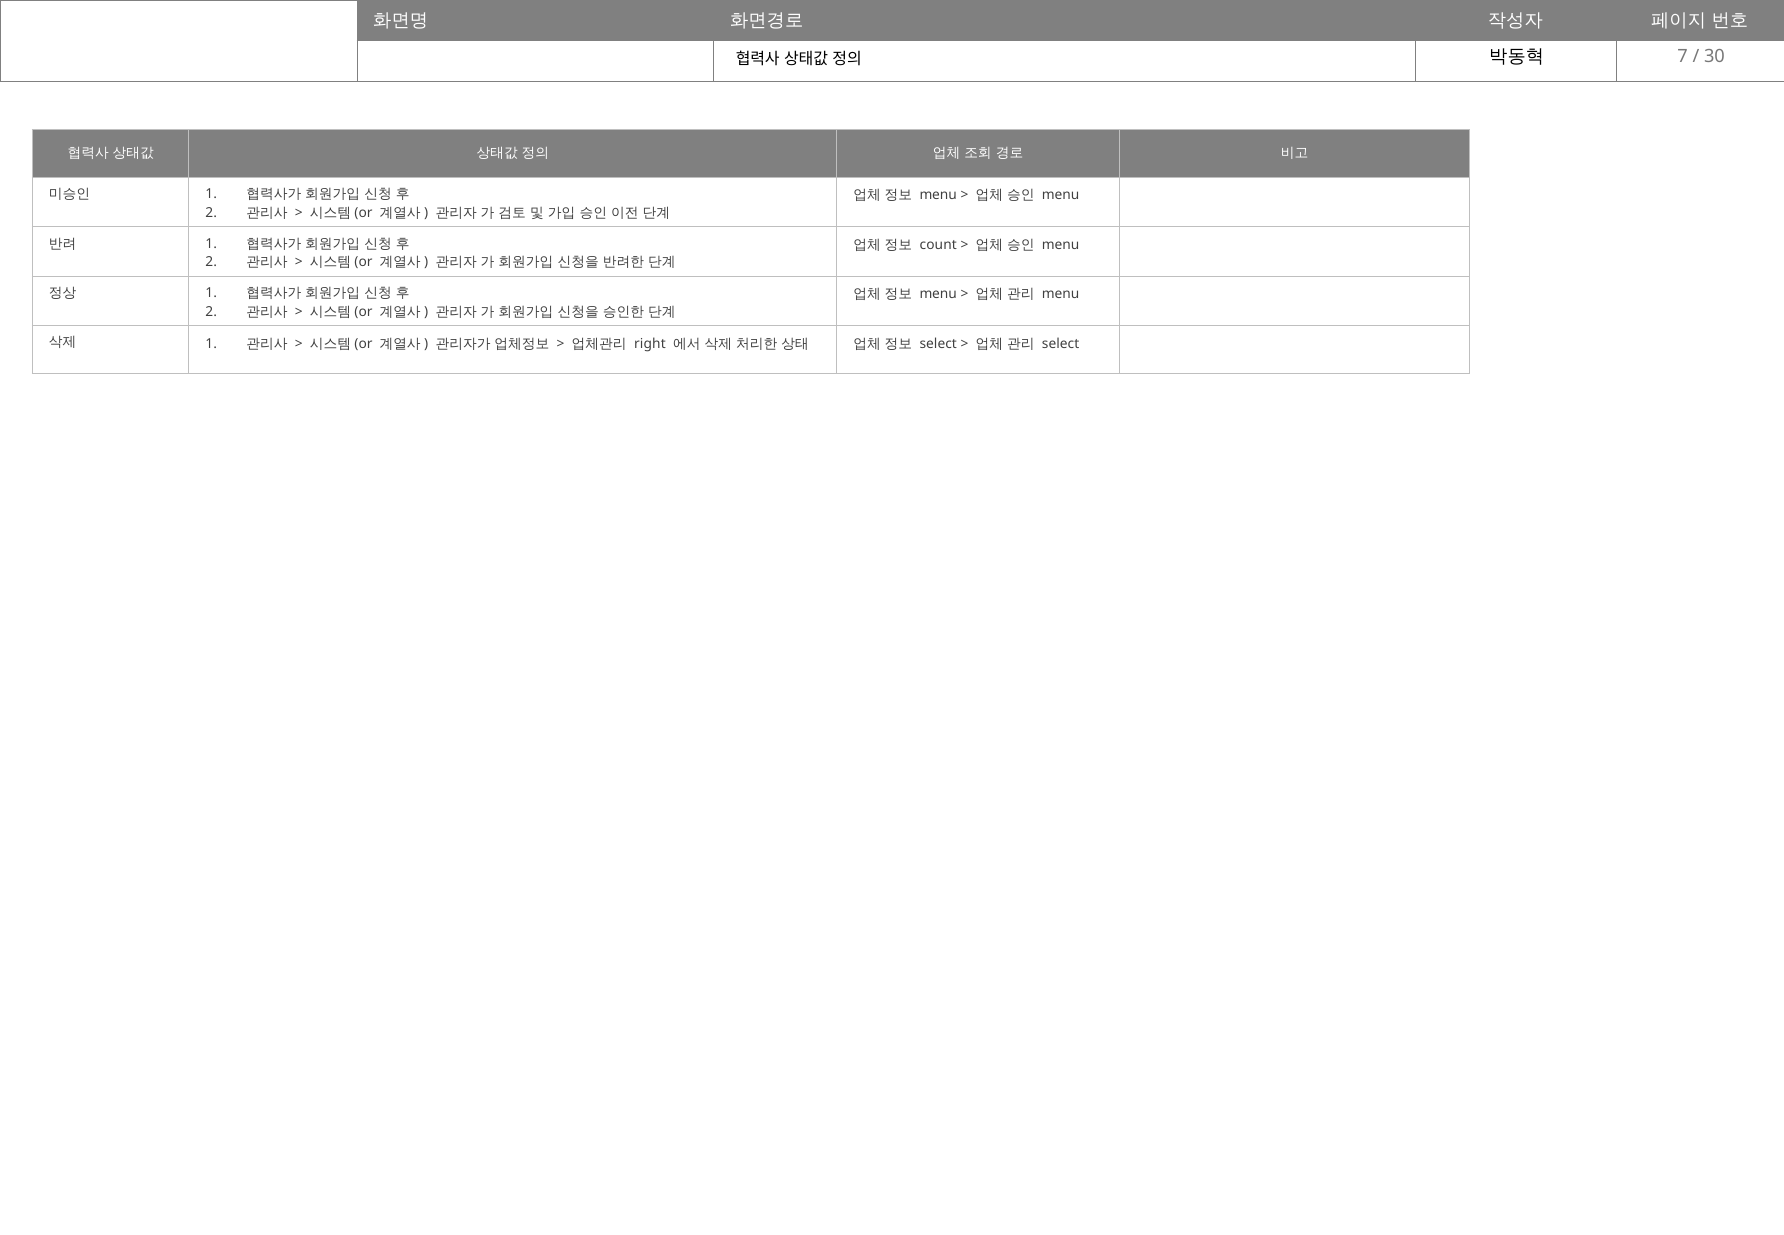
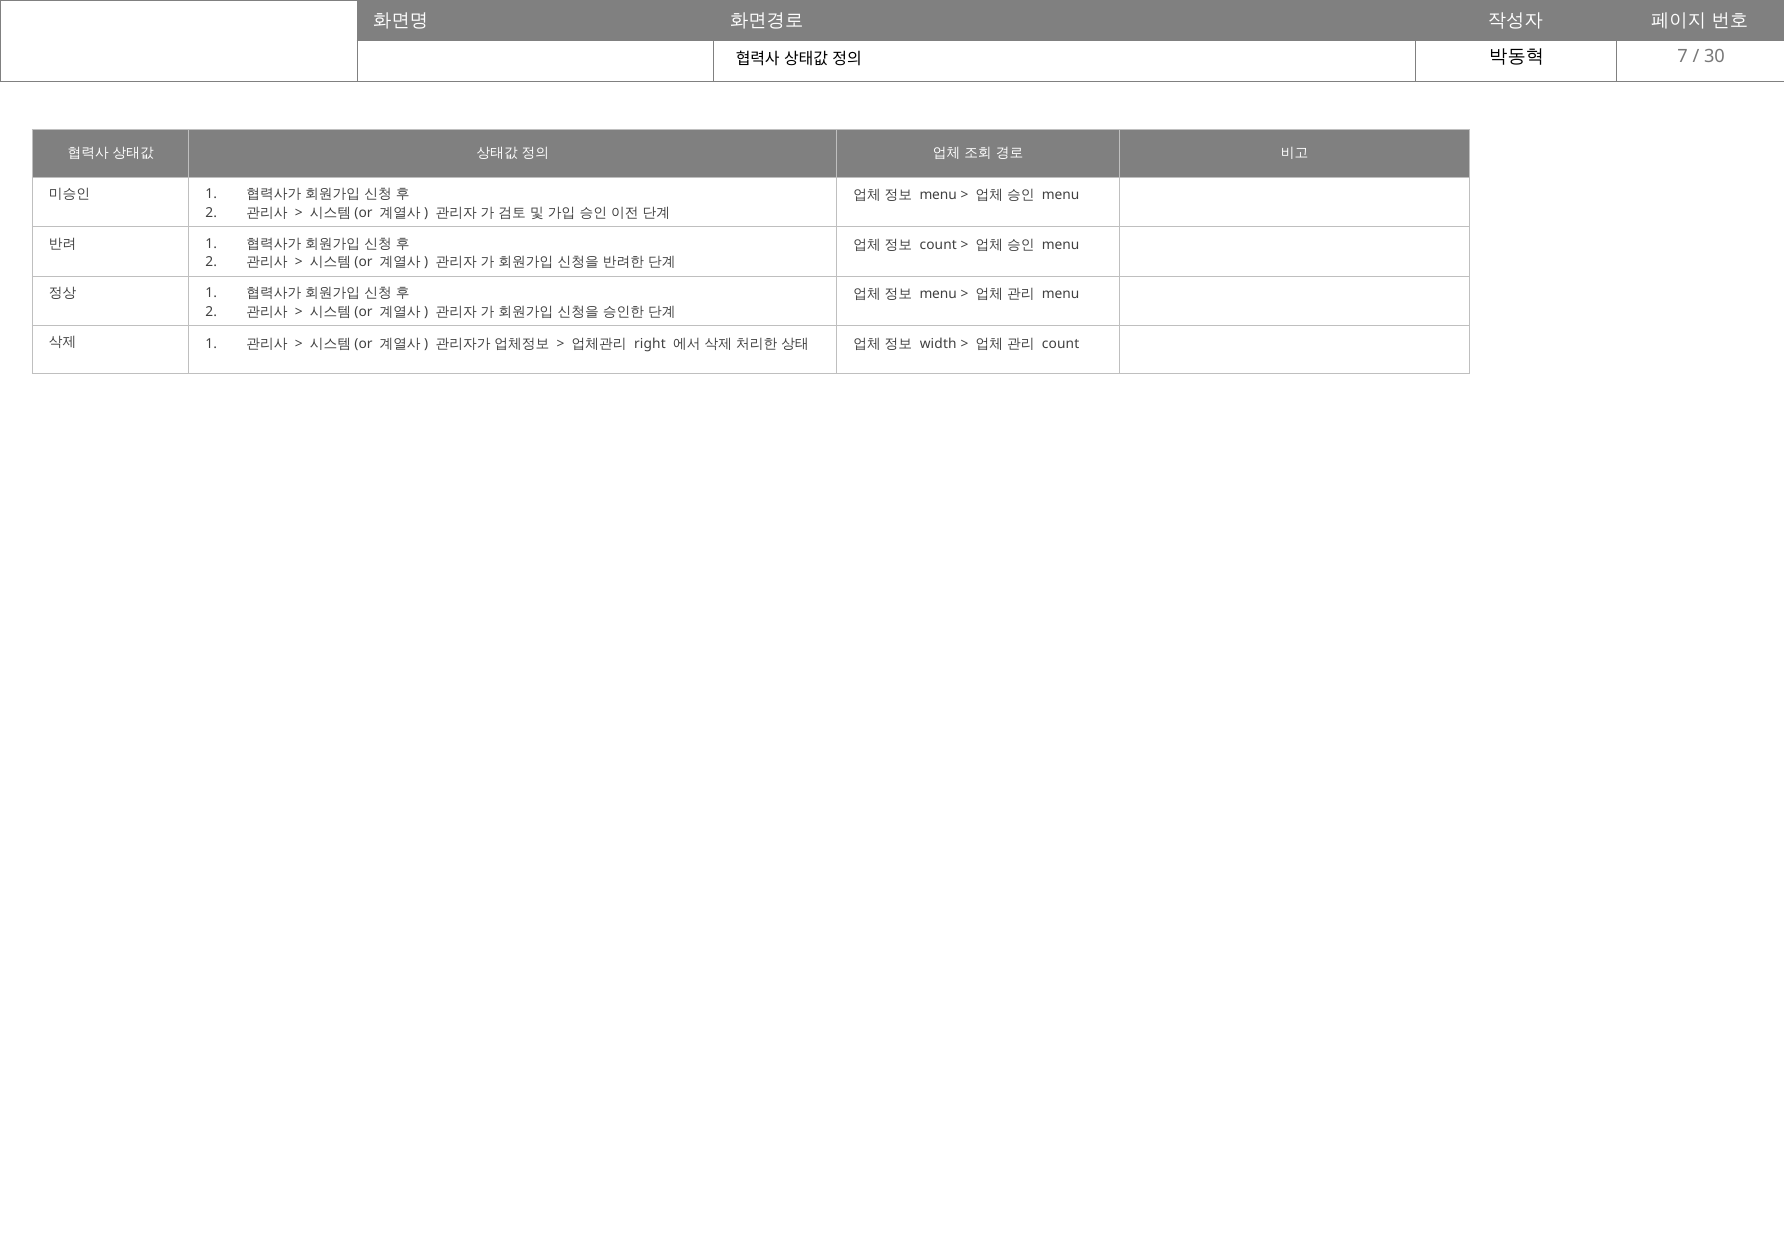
select at (938, 344): select -> width
select at (1061, 344): select -> count
